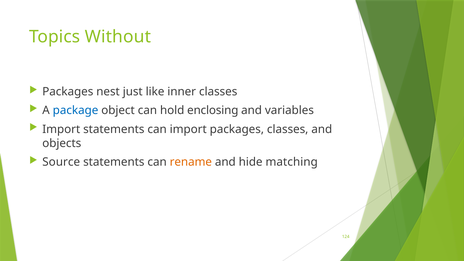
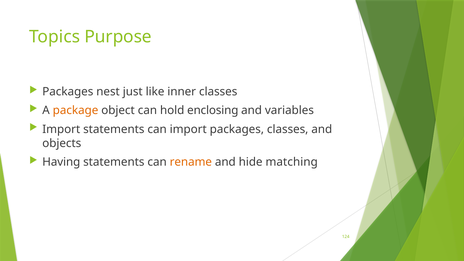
Without: Without -> Purpose
package colour: blue -> orange
Source: Source -> Having
